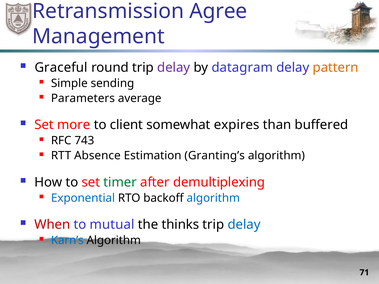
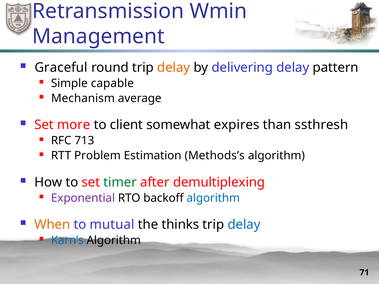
Agree: Agree -> Wmin
delay at (174, 67) colour: purple -> orange
datagram: datagram -> delivering
pattern colour: orange -> black
sending: sending -> capable
Parameters: Parameters -> Mechanism
buffered: buffered -> ssthresh
743: 743 -> 713
Absence: Absence -> Problem
Granting’s: Granting’s -> Methods’s
Exponential colour: blue -> purple
When colour: red -> orange
